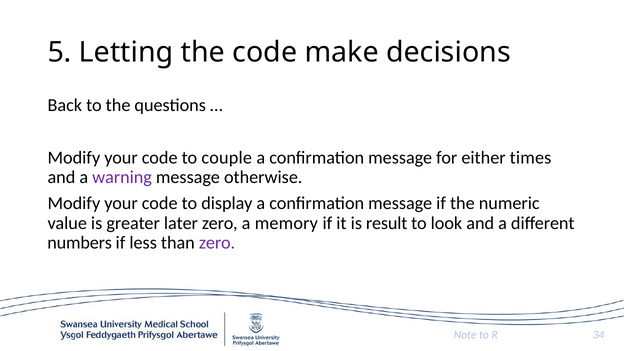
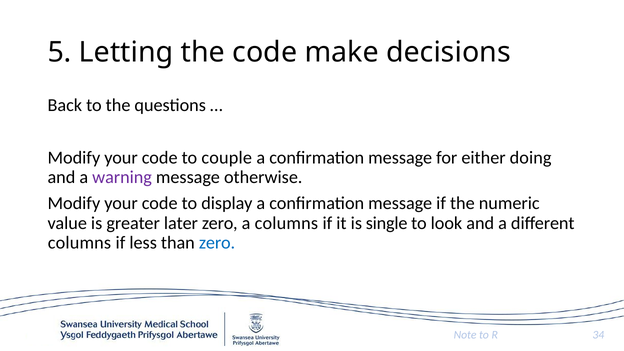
times: times -> doing
a memory: memory -> columns
result: result -> single
numbers at (80, 243): numbers -> columns
zero at (217, 243) colour: purple -> blue
